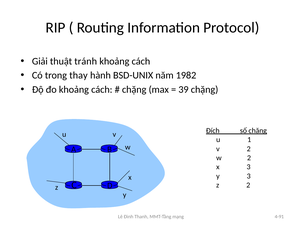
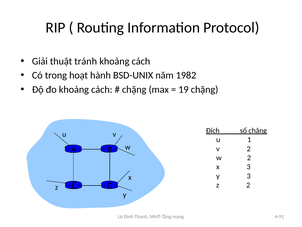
thay: thay -> hoạt
39: 39 -> 19
